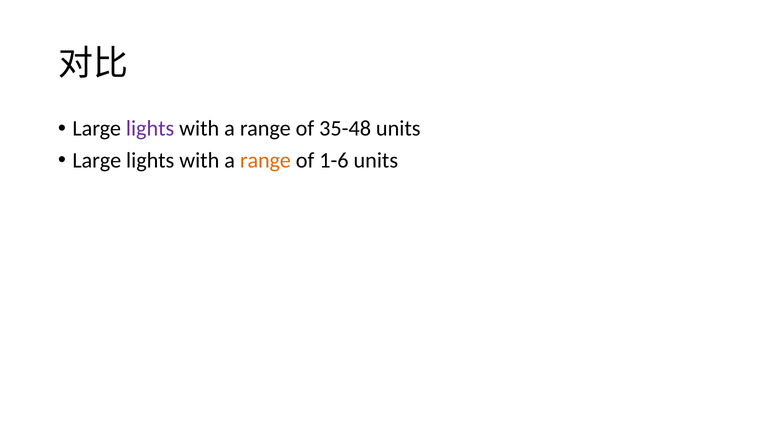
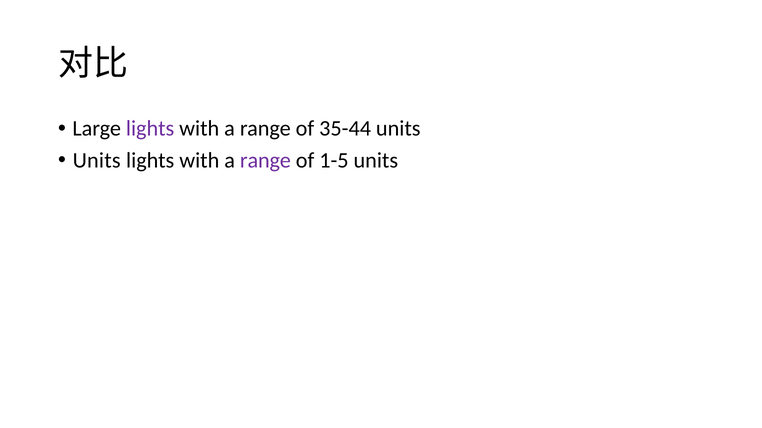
35-48: 35-48 -> 35-44
Large at (97, 161): Large -> Units
range at (265, 161) colour: orange -> purple
1-6: 1-6 -> 1-5
